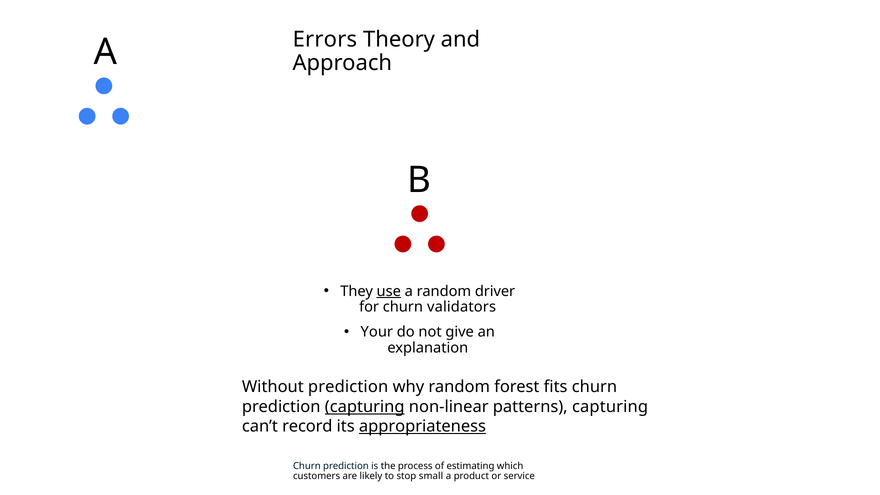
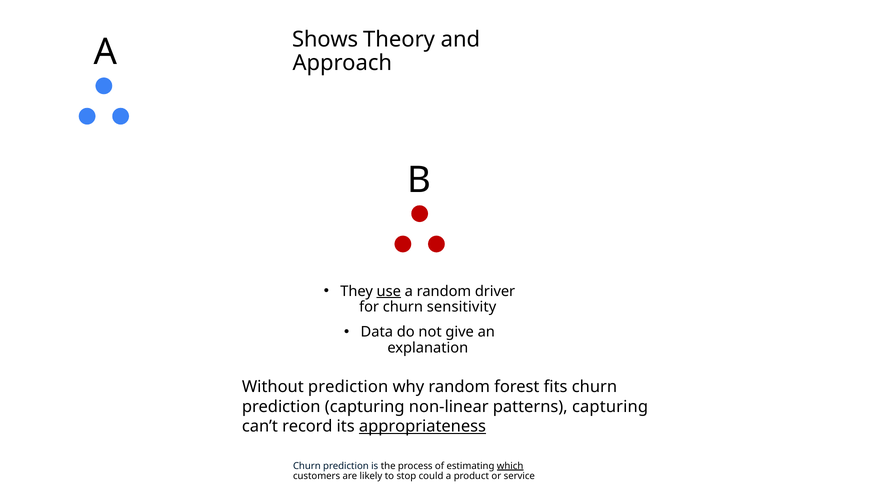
Errors: Errors -> Shows
validators: validators -> sensitivity
Your: Your -> Data
capturing at (365, 407) underline: present -> none
which underline: none -> present
small: small -> could
